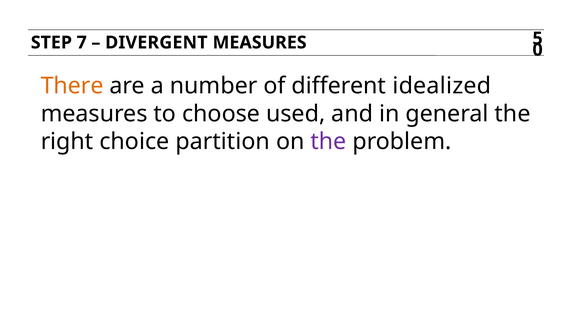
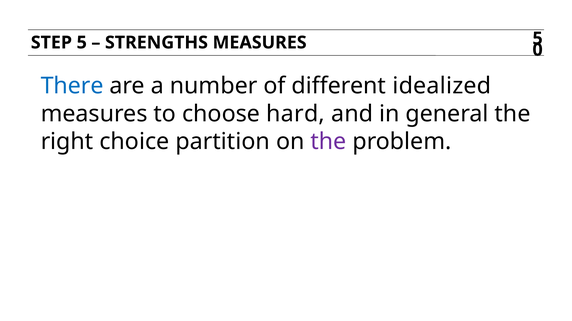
STEP 7: 7 -> 5
DIVERGENT: DIVERGENT -> STRENGTHS
There colour: orange -> blue
used: used -> hard
